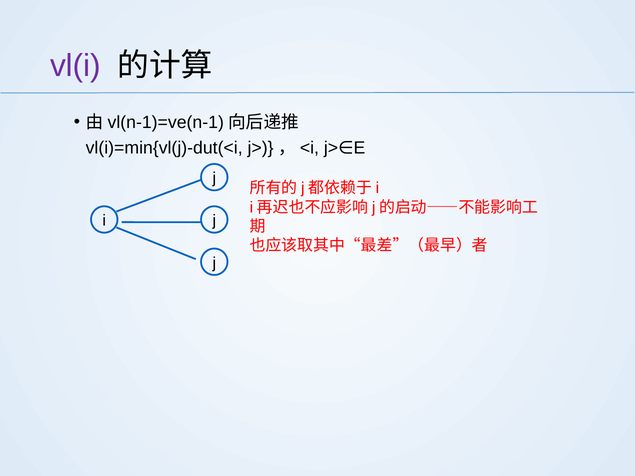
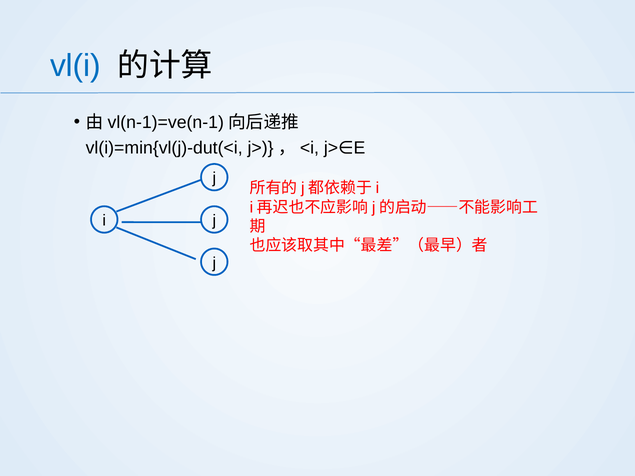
vl(i colour: purple -> blue
